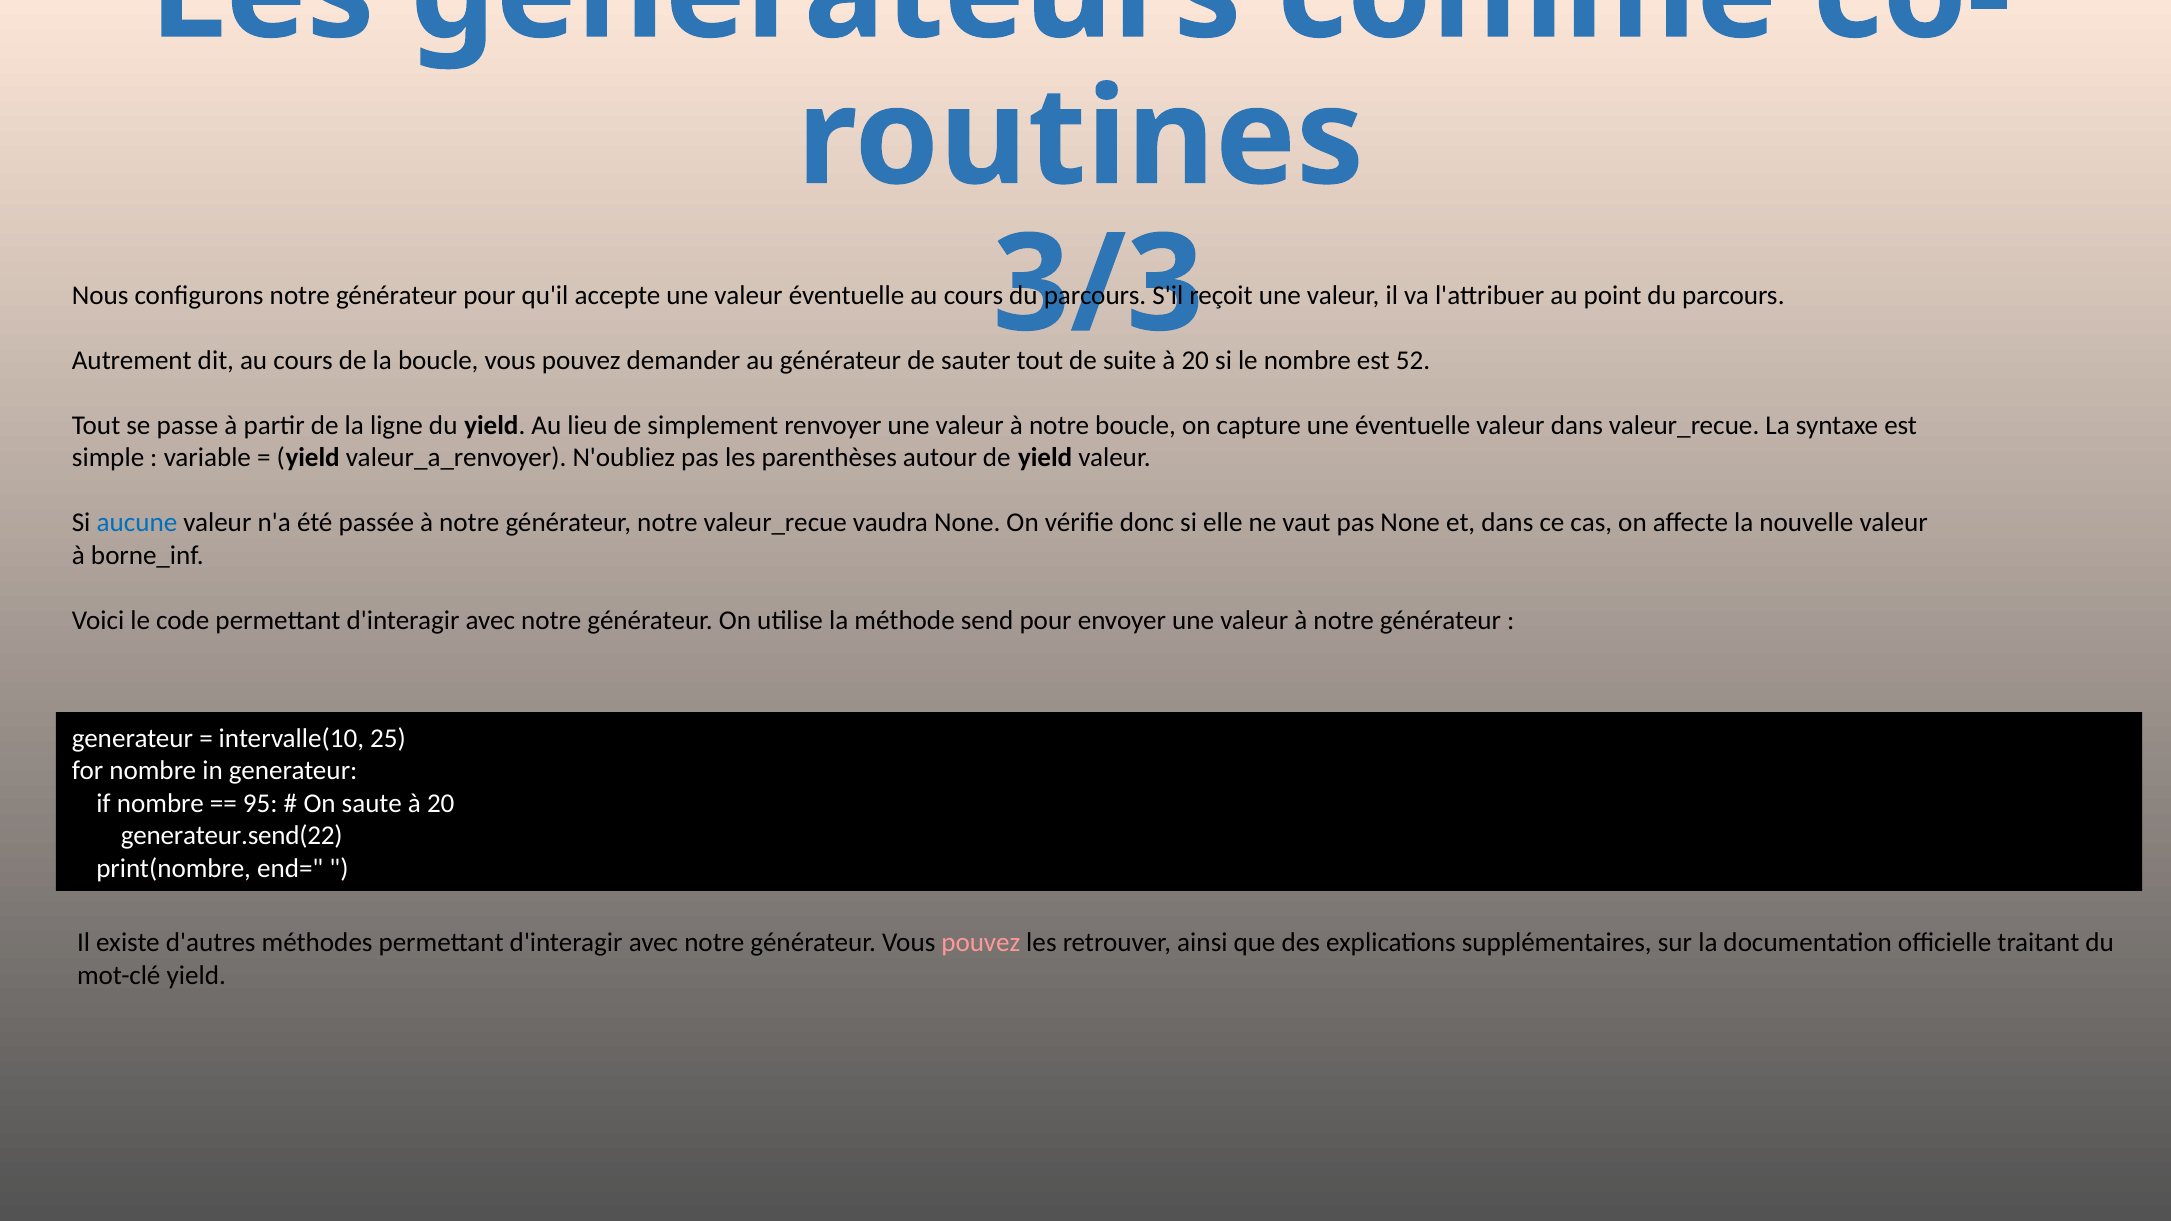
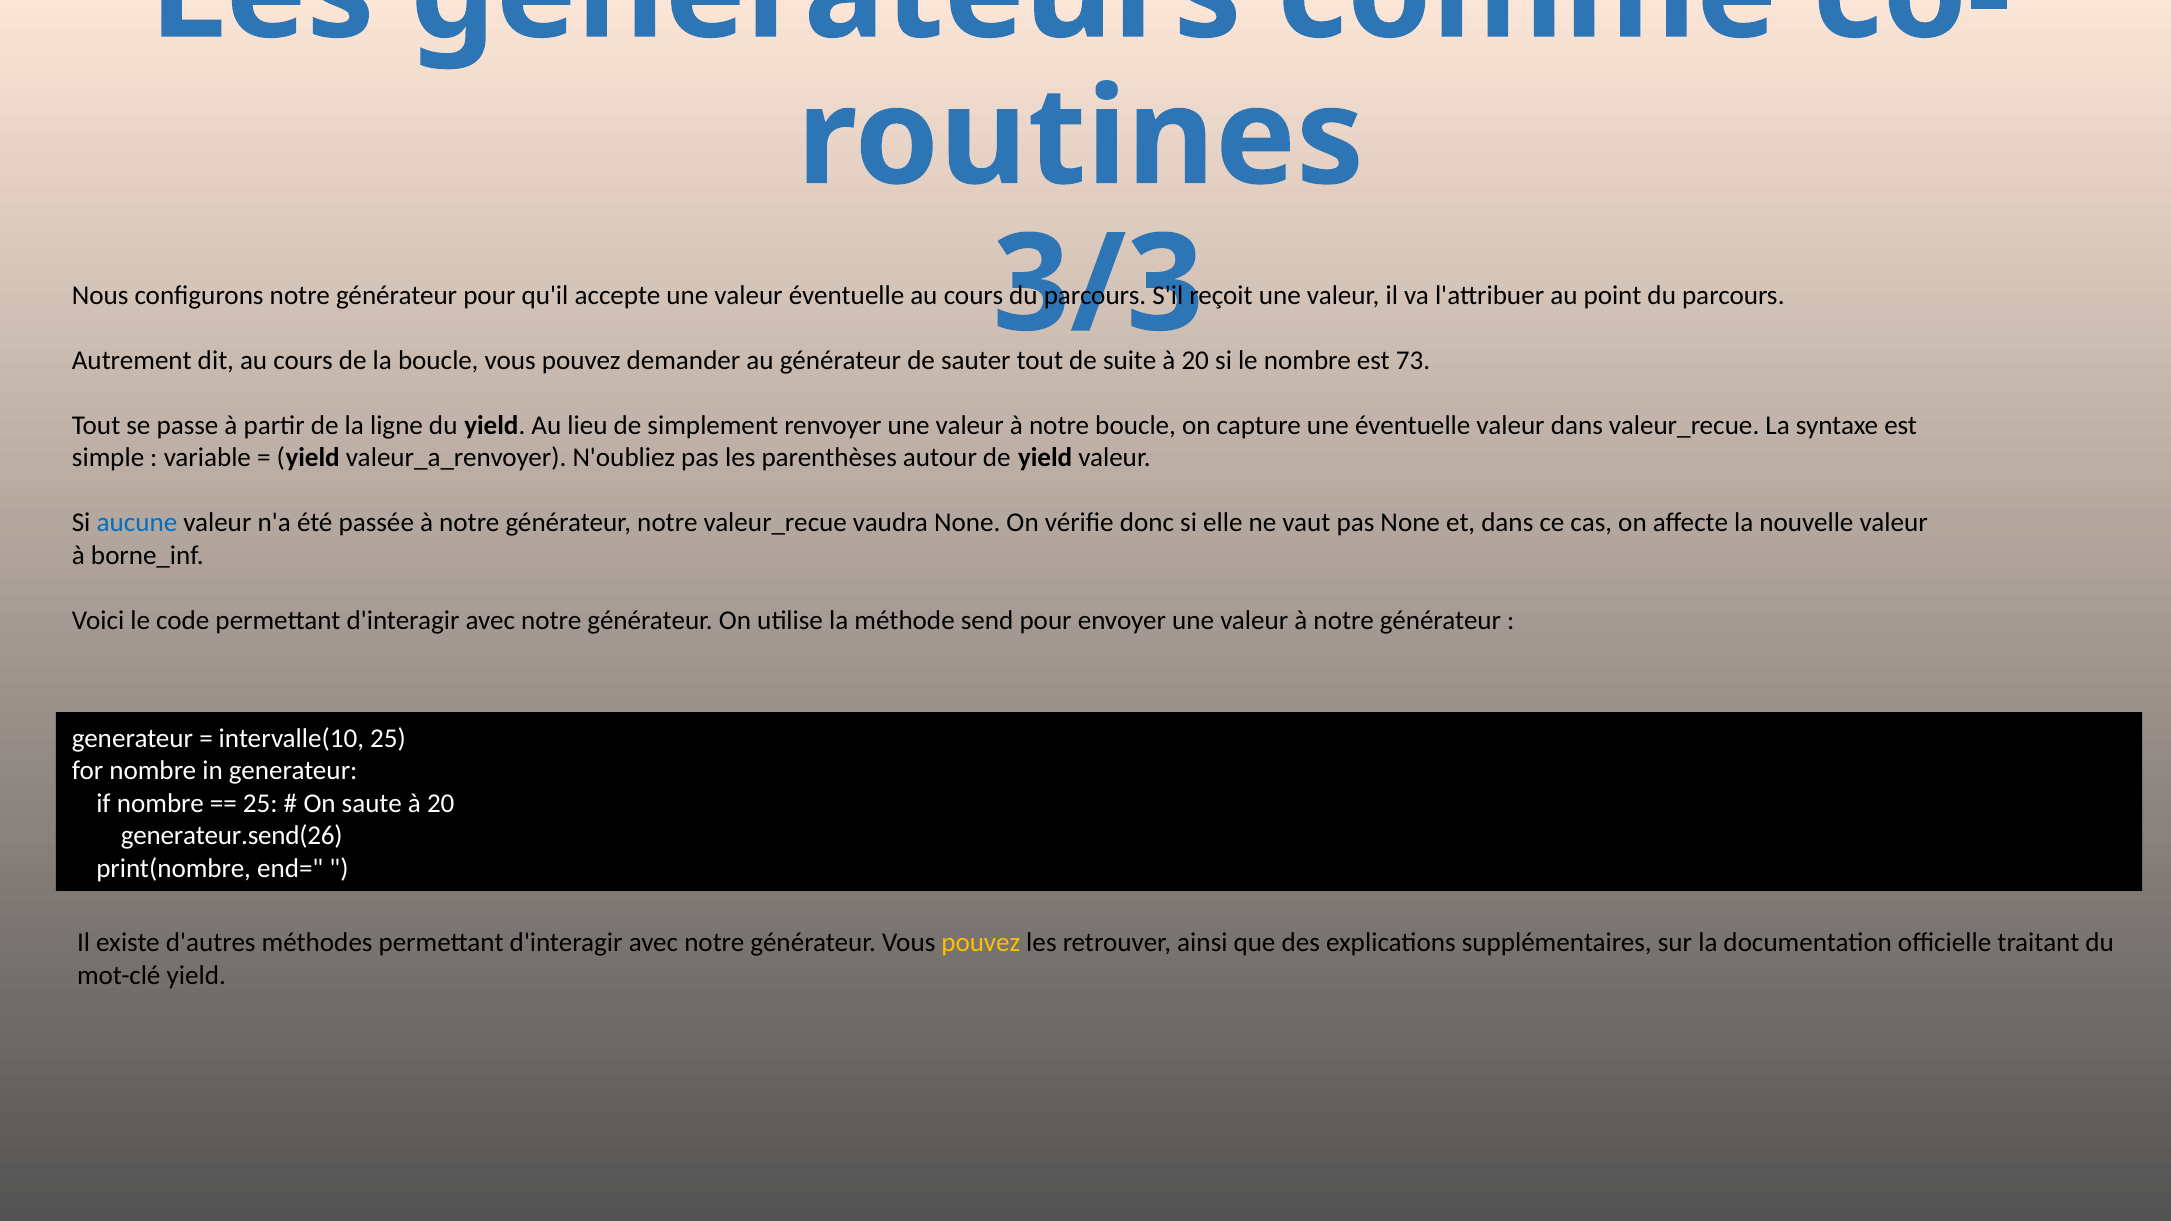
52: 52 -> 73
95 at (260, 804): 95 -> 25
generateur.send(22: generateur.send(22 -> generateur.send(26
pouvez at (981, 943) colour: pink -> yellow
